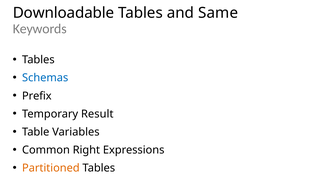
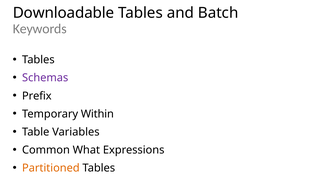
Same: Same -> Batch
Schemas colour: blue -> purple
Result: Result -> Within
Right: Right -> What
